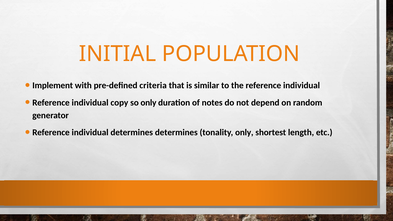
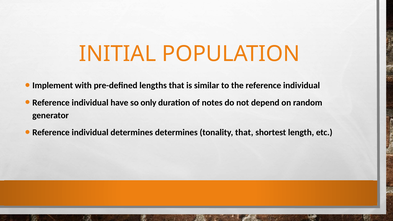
criteria: criteria -> lengths
copy: copy -> have
tonality only: only -> that
